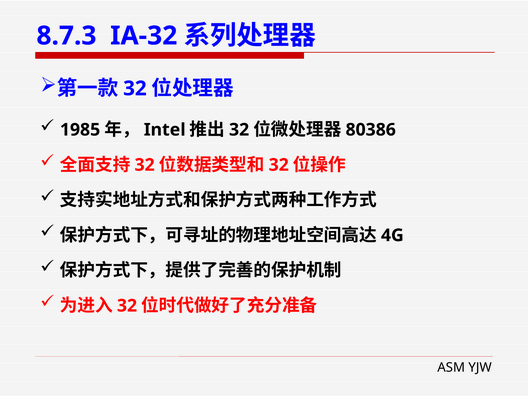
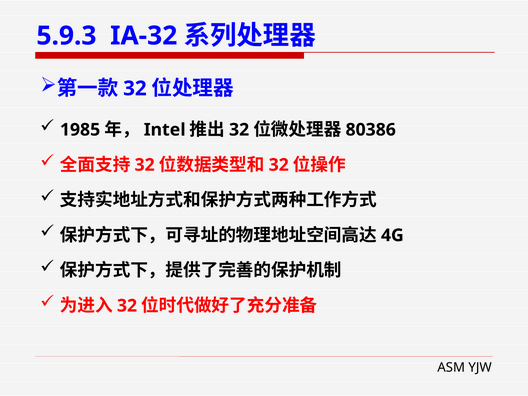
8.7.3: 8.7.3 -> 5.9.3
